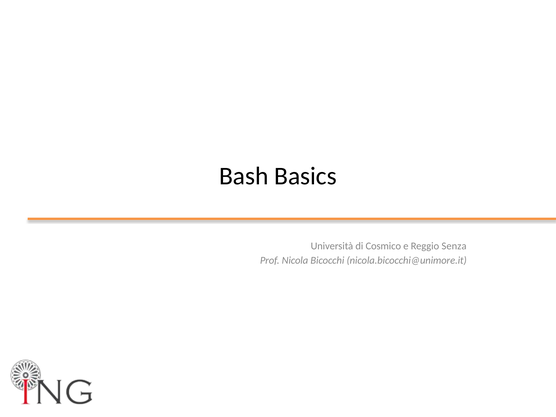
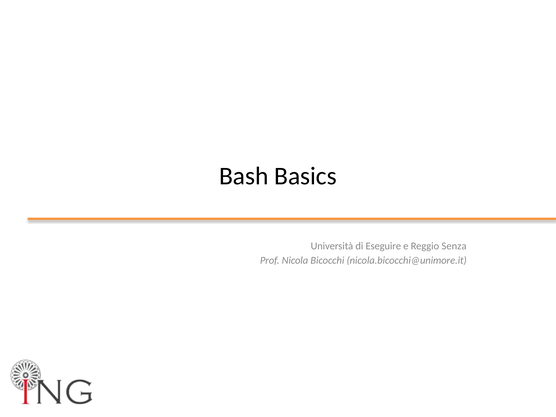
Cosmico: Cosmico -> Eseguire
